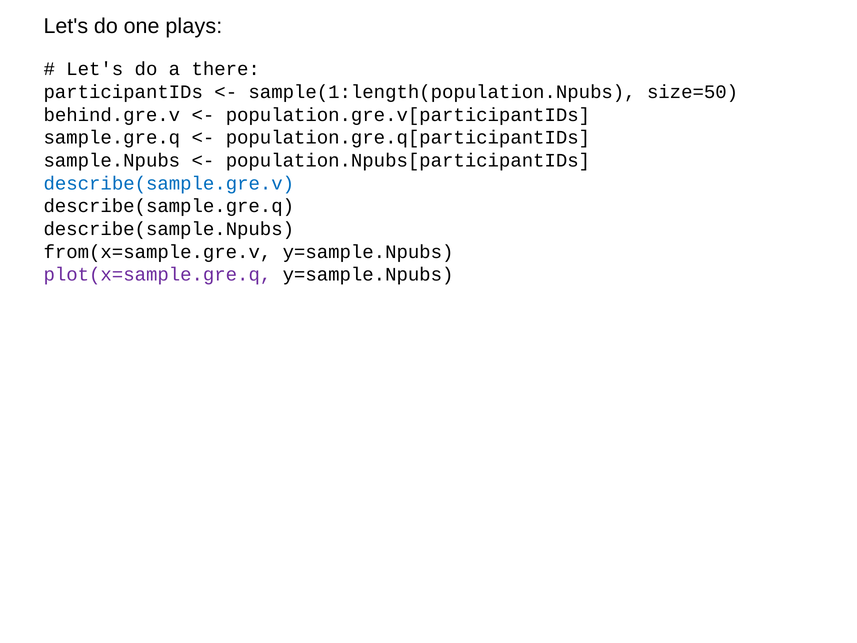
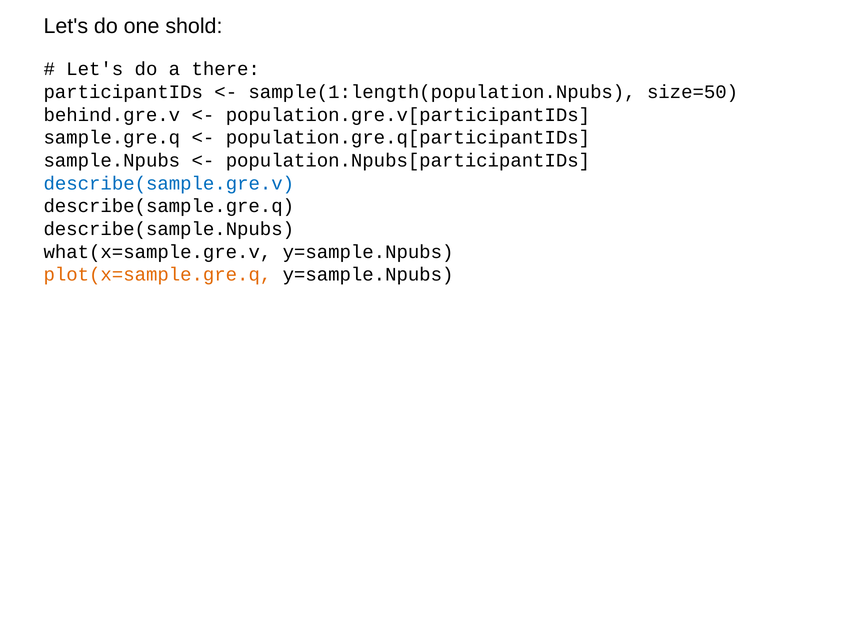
plays: plays -> shold
from(x=sample.gre.v: from(x=sample.gre.v -> what(x=sample.gre.v
plot(x=sample.gre.q colour: purple -> orange
